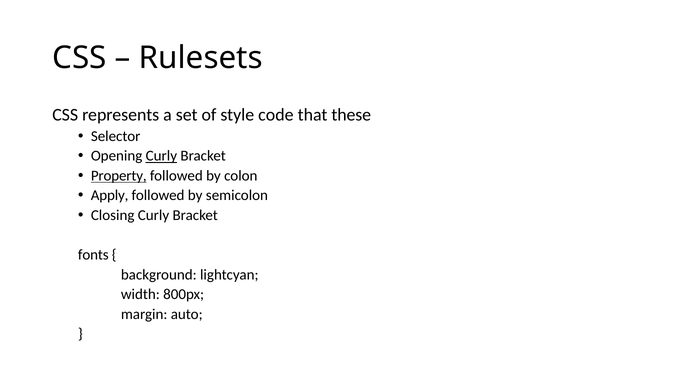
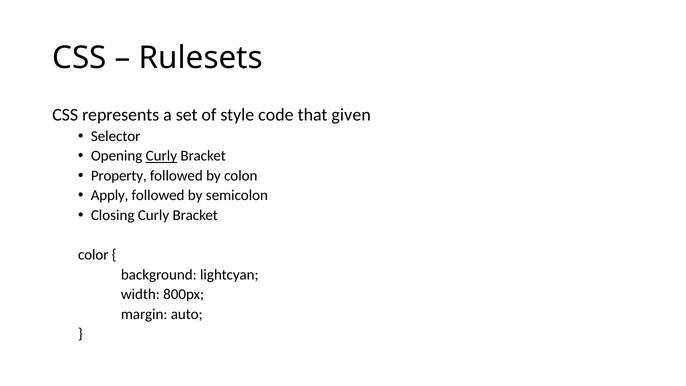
these: these -> given
Property underline: present -> none
fonts: fonts -> color
